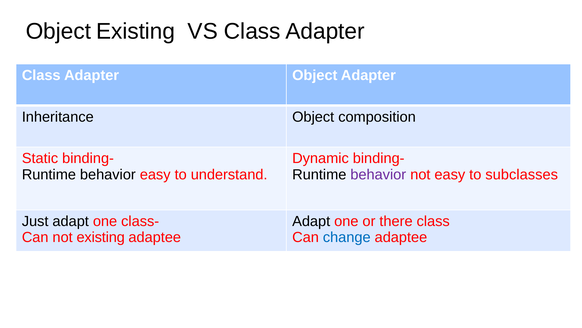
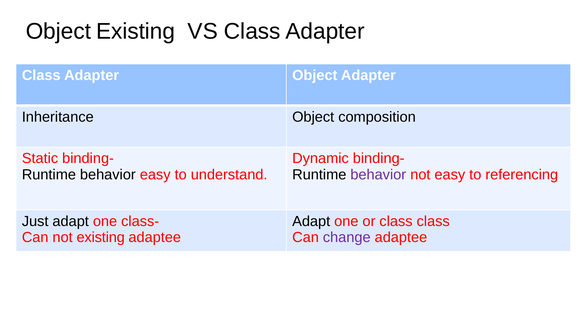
subclasses: subclasses -> referencing
or there: there -> class
change colour: blue -> purple
